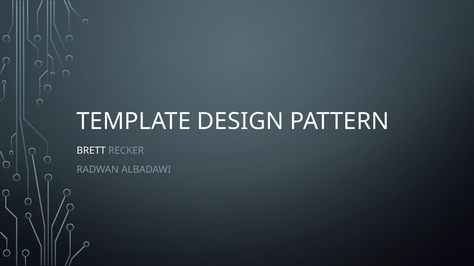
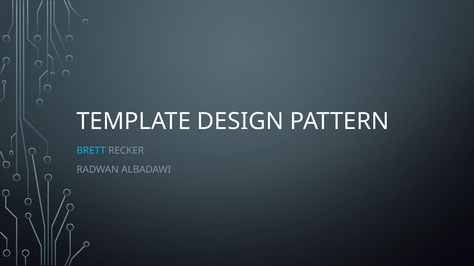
BRETT colour: white -> light blue
